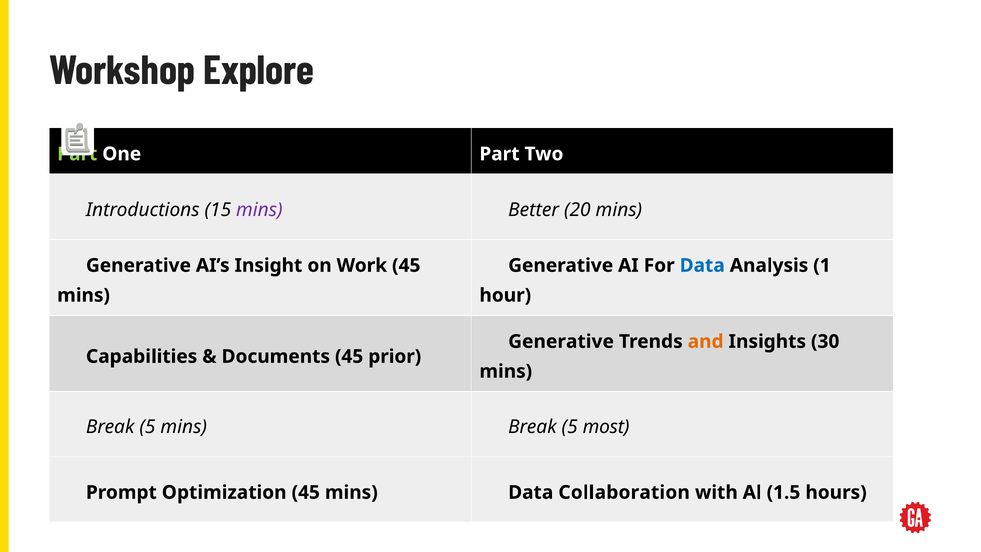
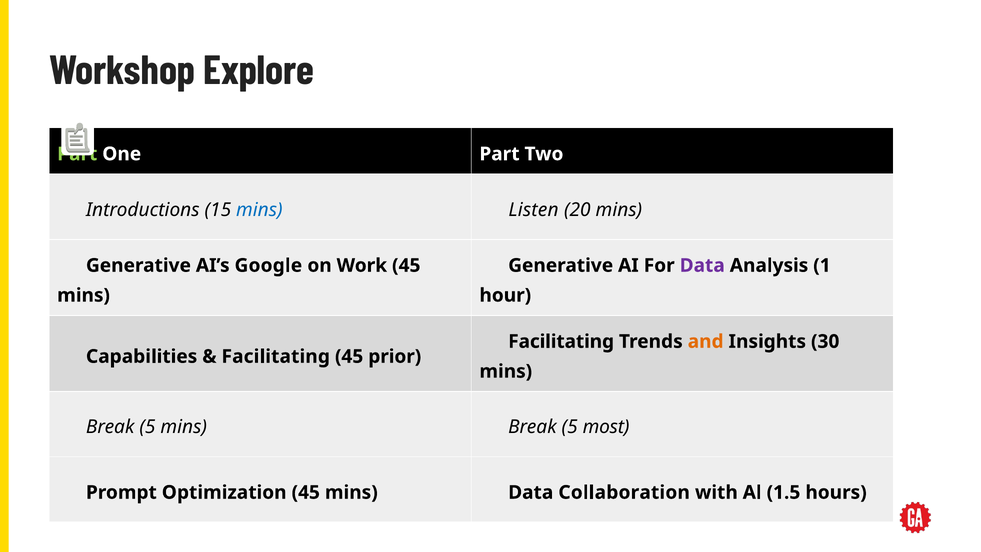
mins at (259, 210) colour: purple -> blue
Better: Better -> Listen
Insight: Insight -> Google
Data at (702, 265) colour: blue -> purple
Generative at (561, 341): Generative -> Facilitating
Documents at (276, 356): Documents -> Facilitating
